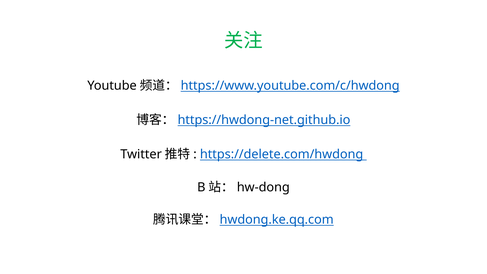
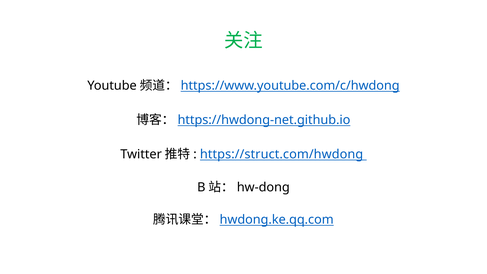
https://delete.com/hwdong: https://delete.com/hwdong -> https://struct.com/hwdong
